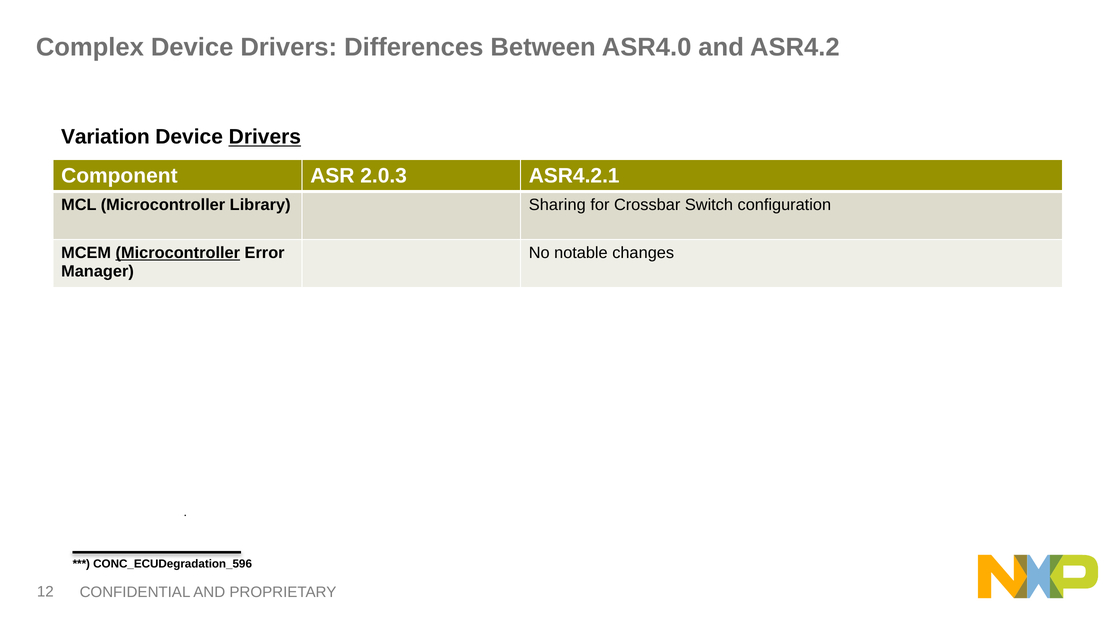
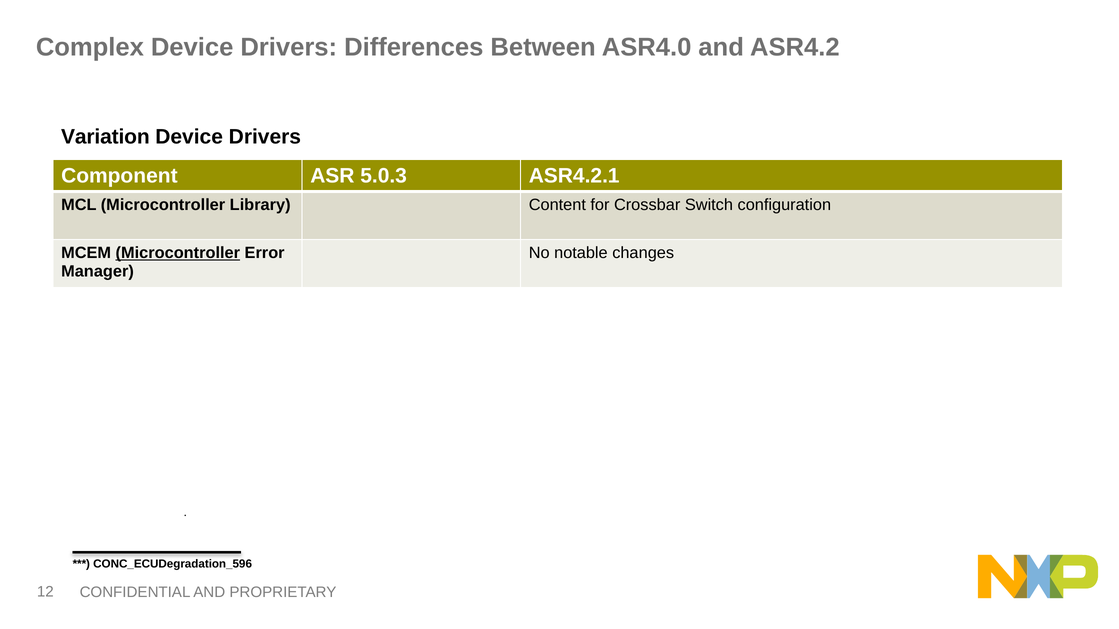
Drivers at (265, 137) underline: present -> none
2.0.3: 2.0.3 -> 5.0.3
Sharing: Sharing -> Content
